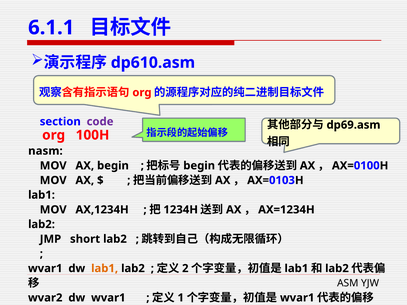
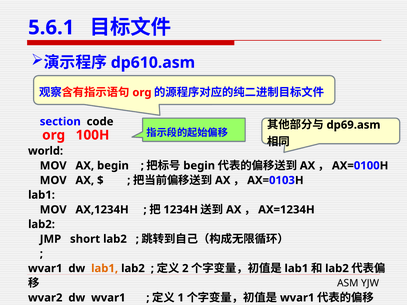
6.1.1: 6.1.1 -> 5.6.1
code colour: purple -> black
nasm: nasm -> world
